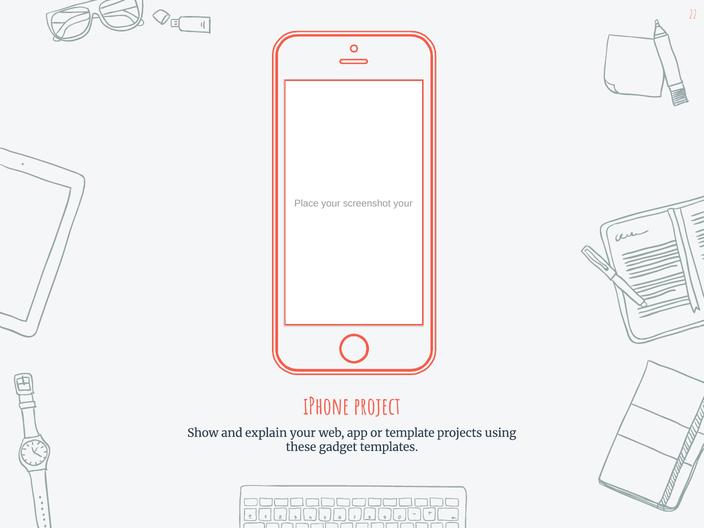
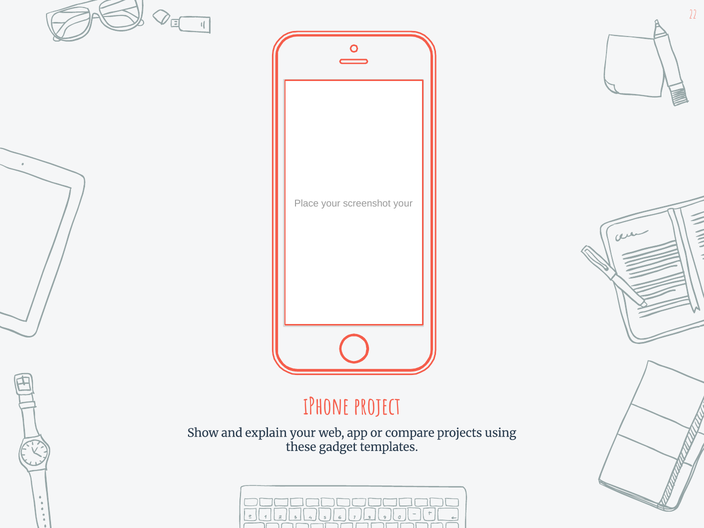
template: template -> compare
